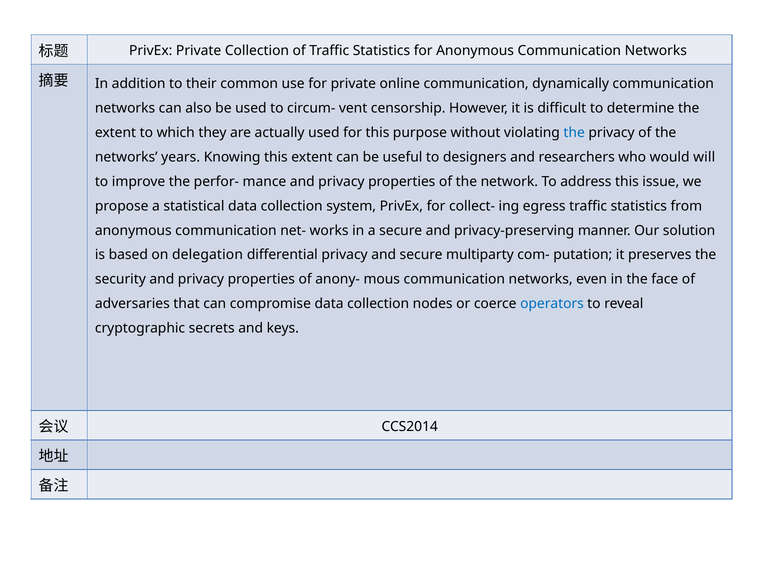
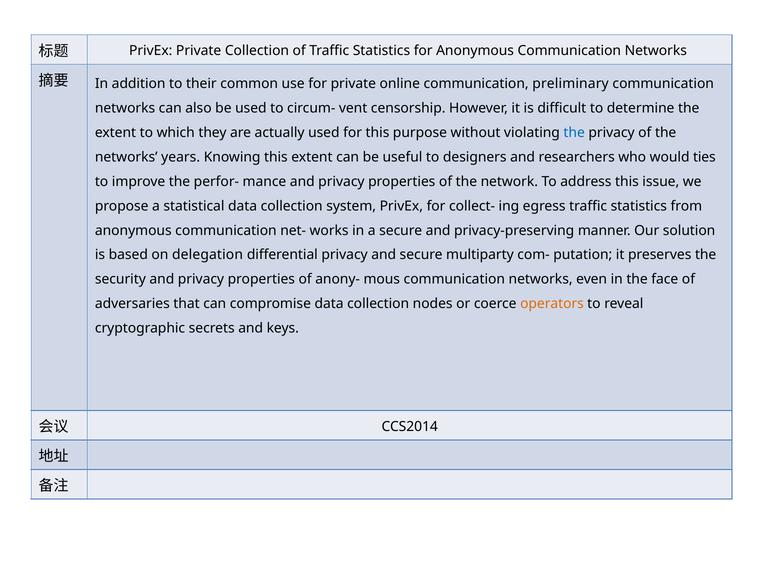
dynamically: dynamically -> preliminary
will: will -> ties
operators colour: blue -> orange
